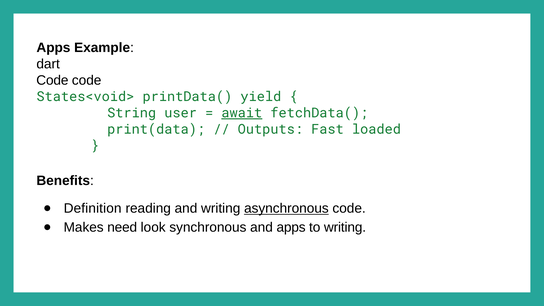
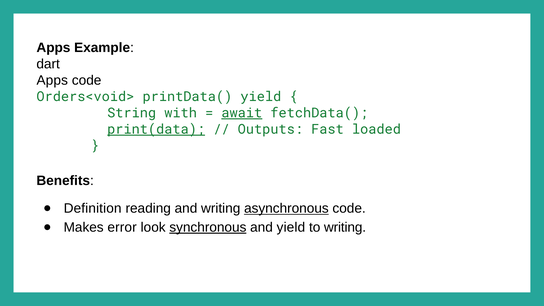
Code at (52, 80): Code -> Apps
States<void>: States<void> -> Orders<void>
user: user -> with
print(data underline: none -> present
need: need -> error
synchronous underline: none -> present
and apps: apps -> yield
